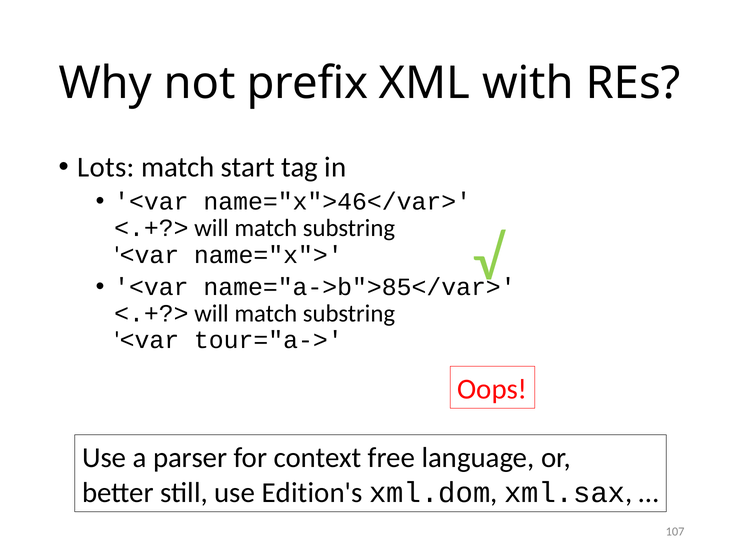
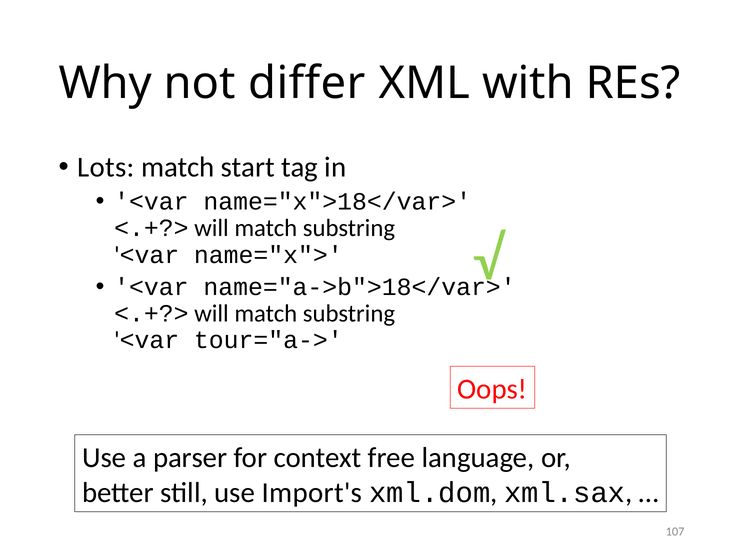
prefix: prefix -> differ
name="x">46</var>: name="x">46</var> -> name="x">18</var>
name="a->b">85</var>: name="a->b">85</var> -> name="a->b">18</var>
Edition's: Edition's -> Import's
